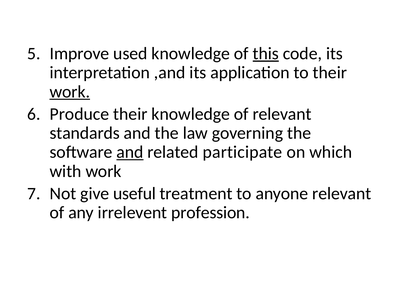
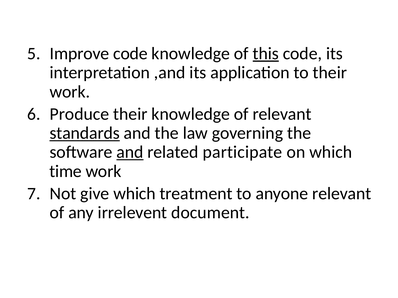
Improve used: used -> code
work at (70, 92) underline: present -> none
standards underline: none -> present
with: with -> time
give useful: useful -> which
profession: profession -> document
